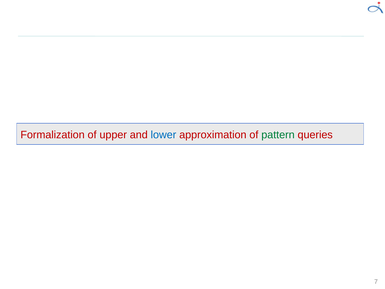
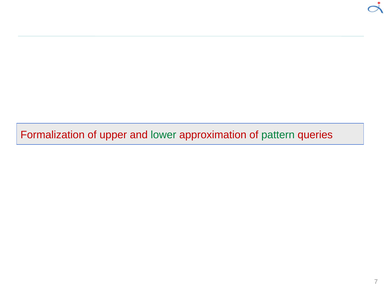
lower colour: blue -> green
